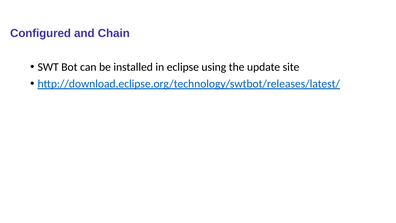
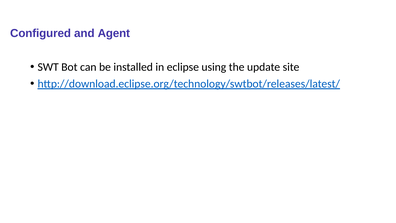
Chain: Chain -> Agent
